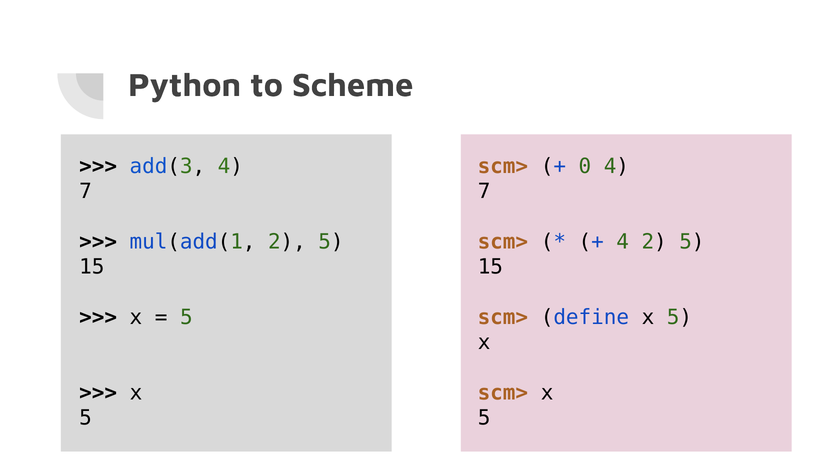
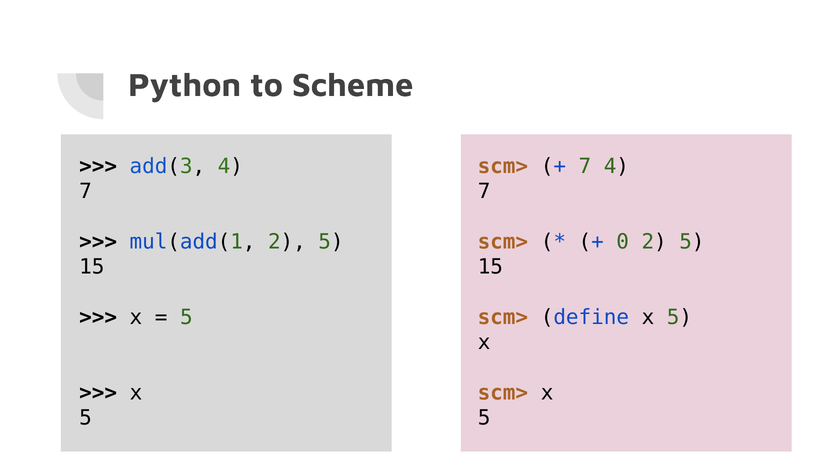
0 at (585, 166): 0 -> 7
4 at (623, 242): 4 -> 0
